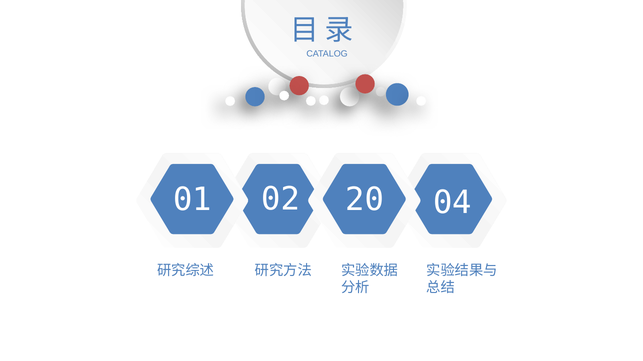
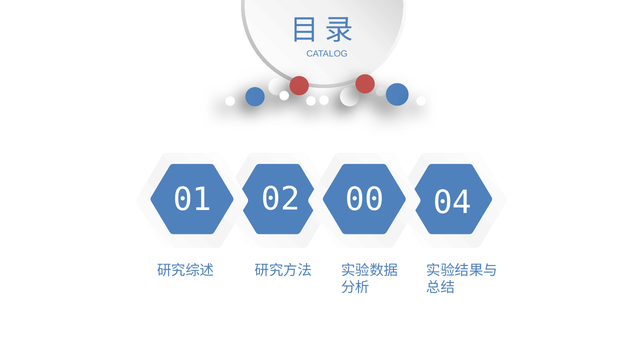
20: 20 -> 00
